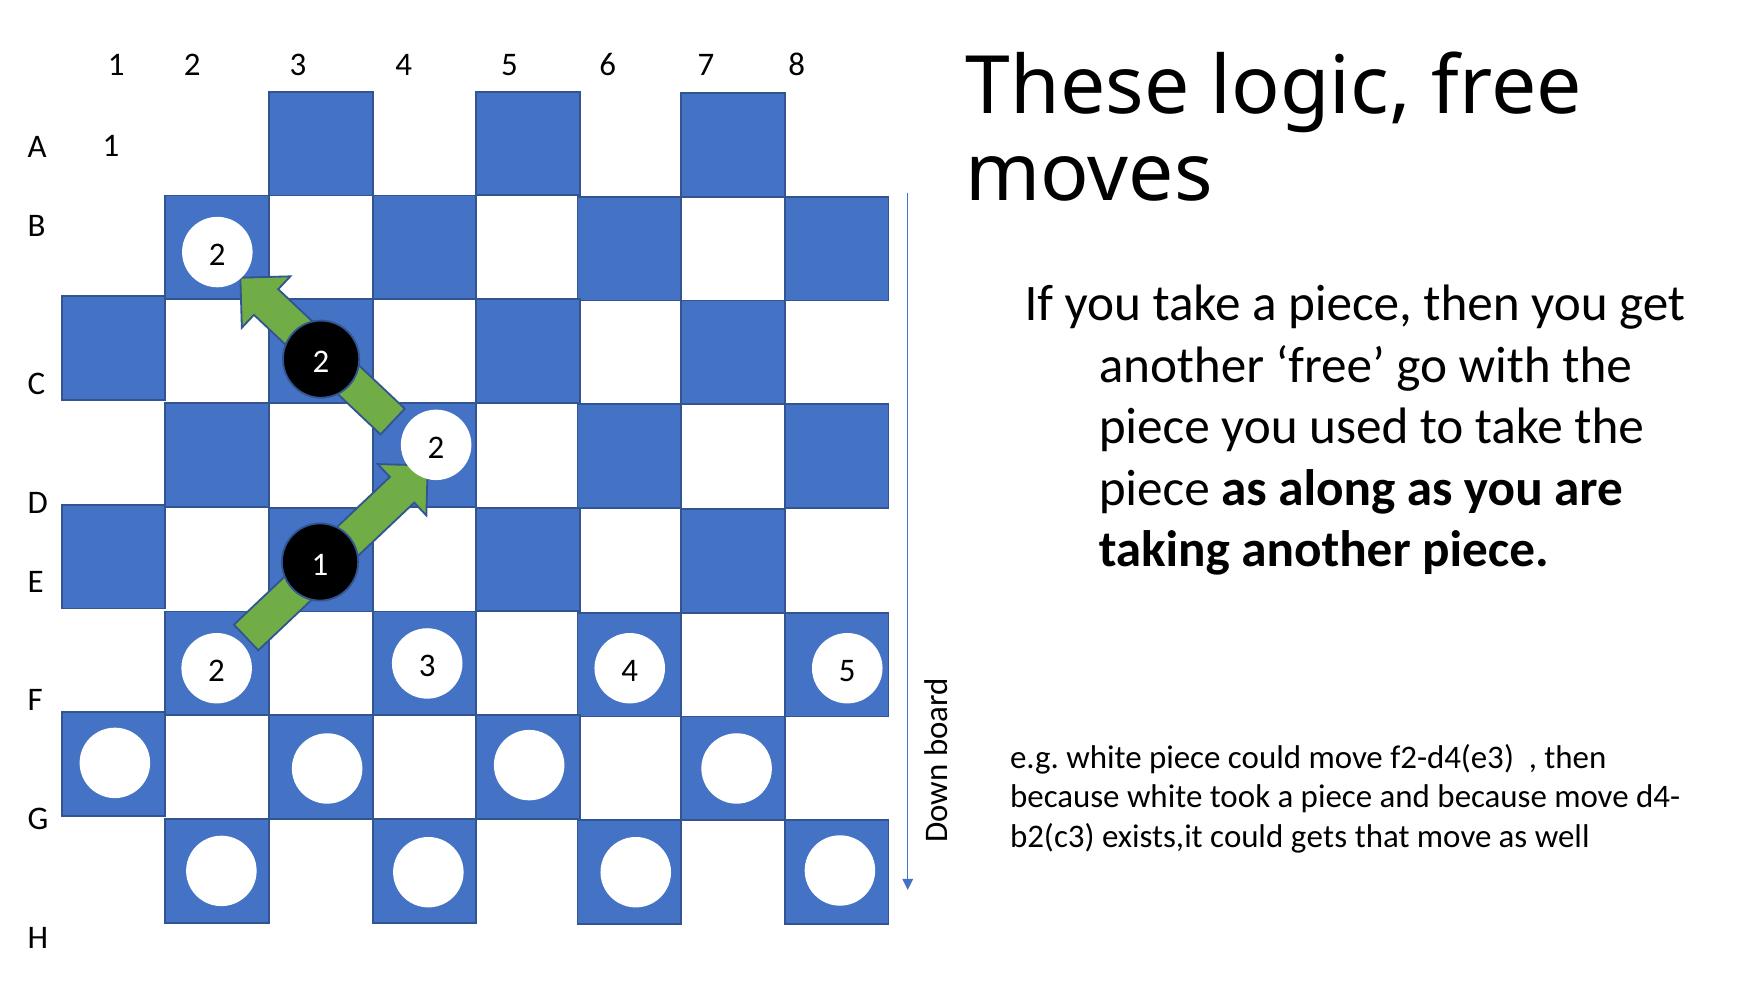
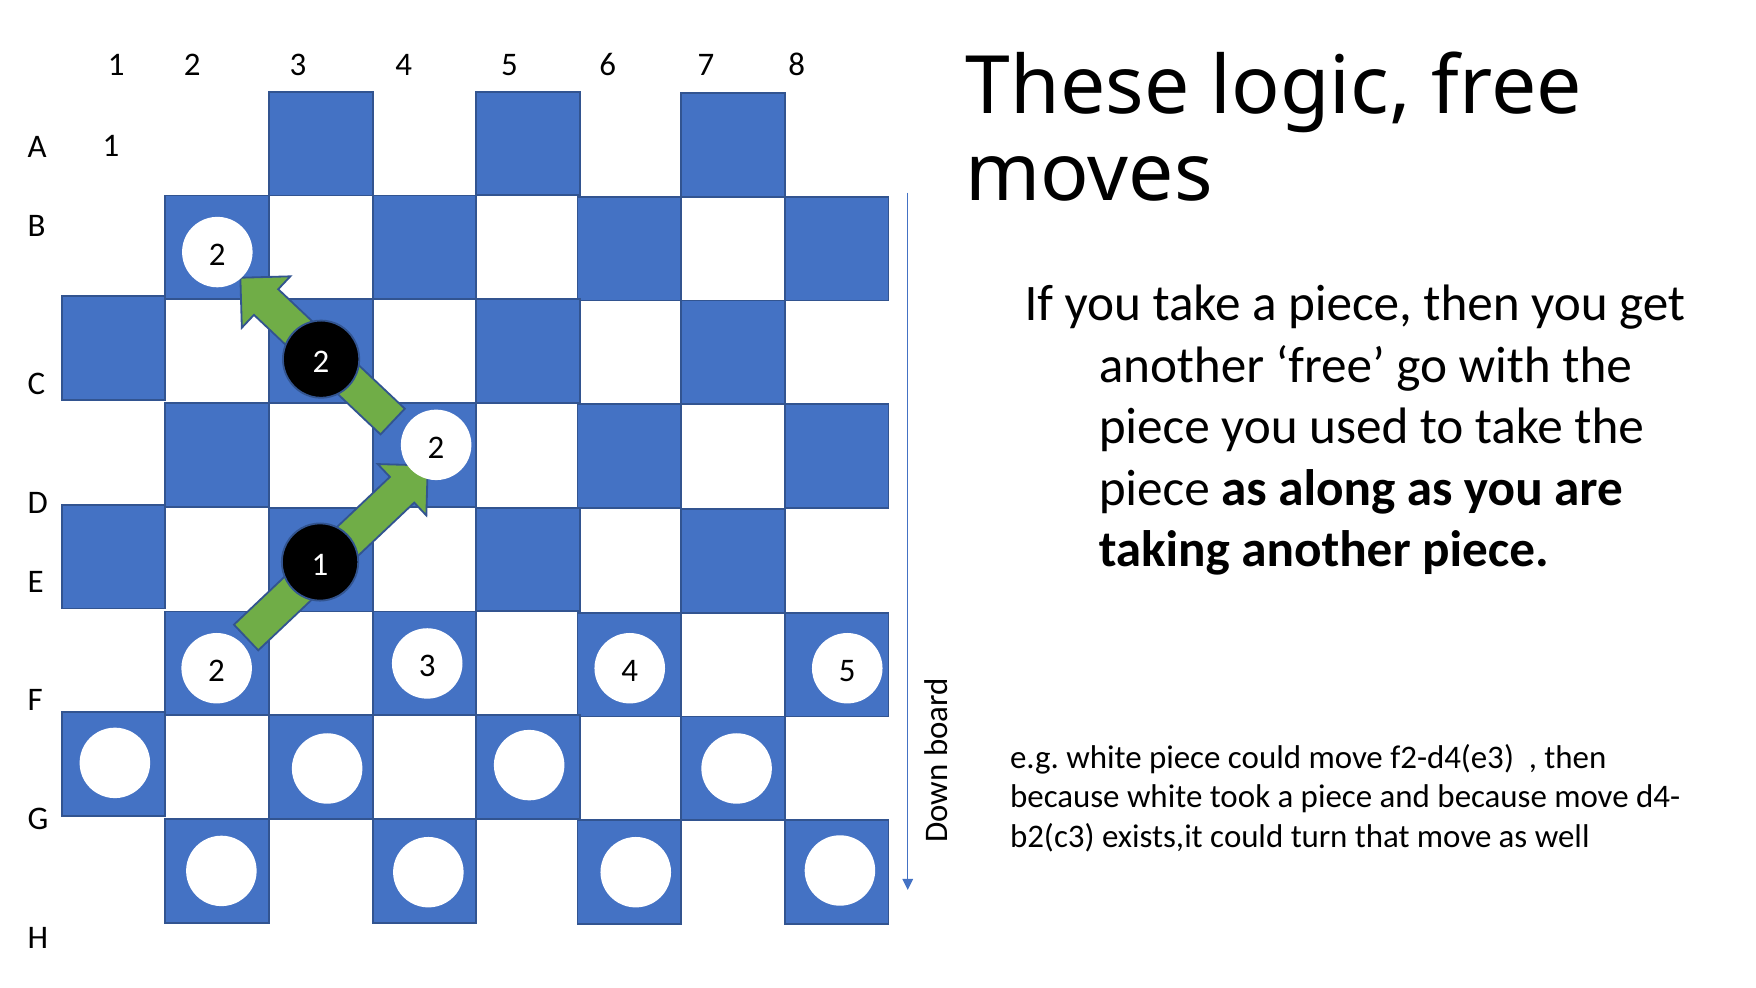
gets: gets -> turn
